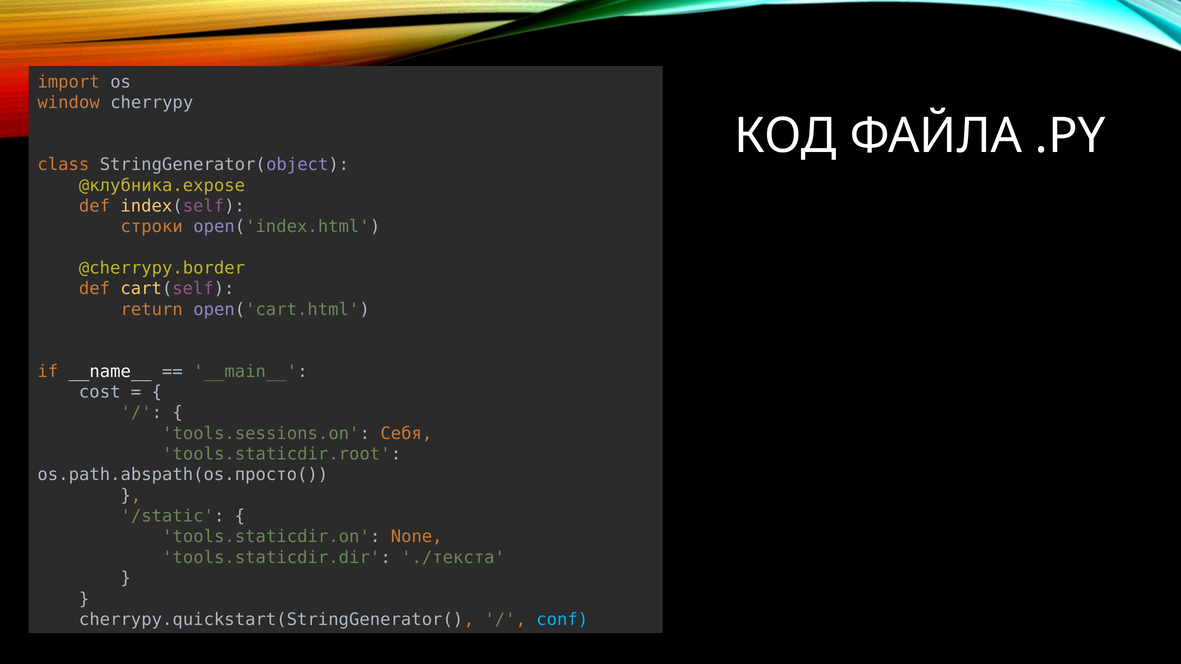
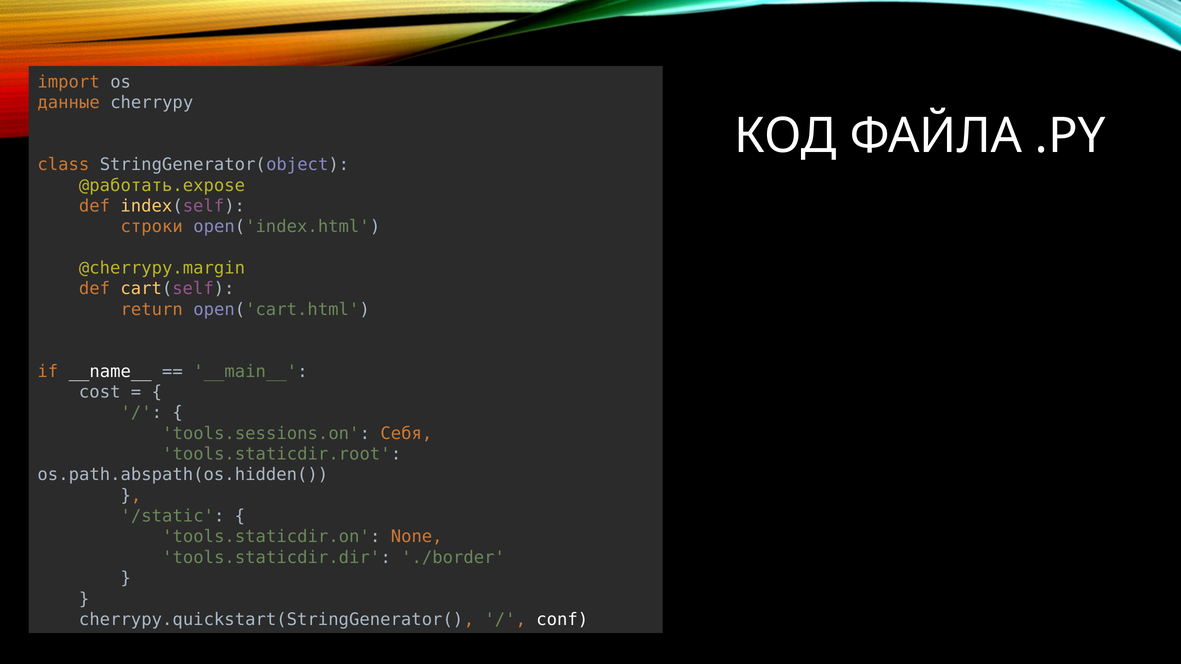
window: window -> данные
@клубника.expose: @клубника.expose -> @работать.expose
@cherrypy.border: @cherrypy.border -> @cherrypy.margin
os.path.abspath(os.просто(: os.path.abspath(os.просто( -> os.path.abspath(os.hidden(
./текста: ./текста -> ./border
conf colour: light blue -> white
